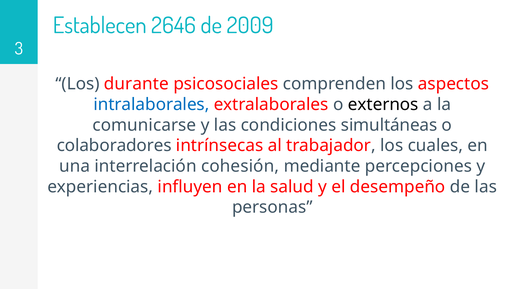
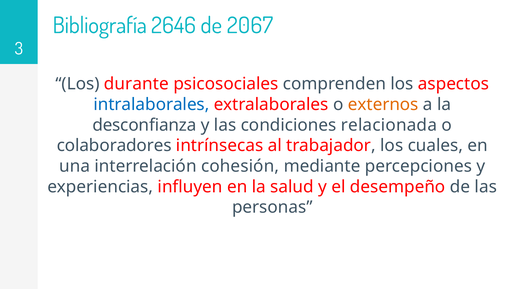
Establecen: Establecen -> Bibliografía
2009: 2009 -> 2067
externos colour: black -> orange
comunicarse: comunicarse -> desconfianza
simultáneas: simultáneas -> relacionada
